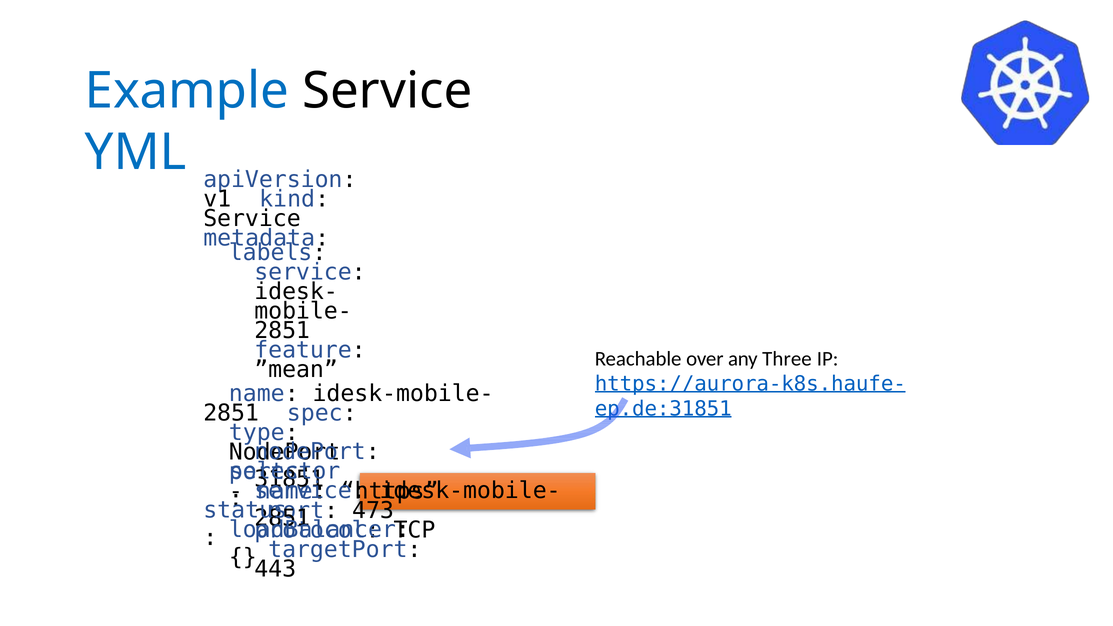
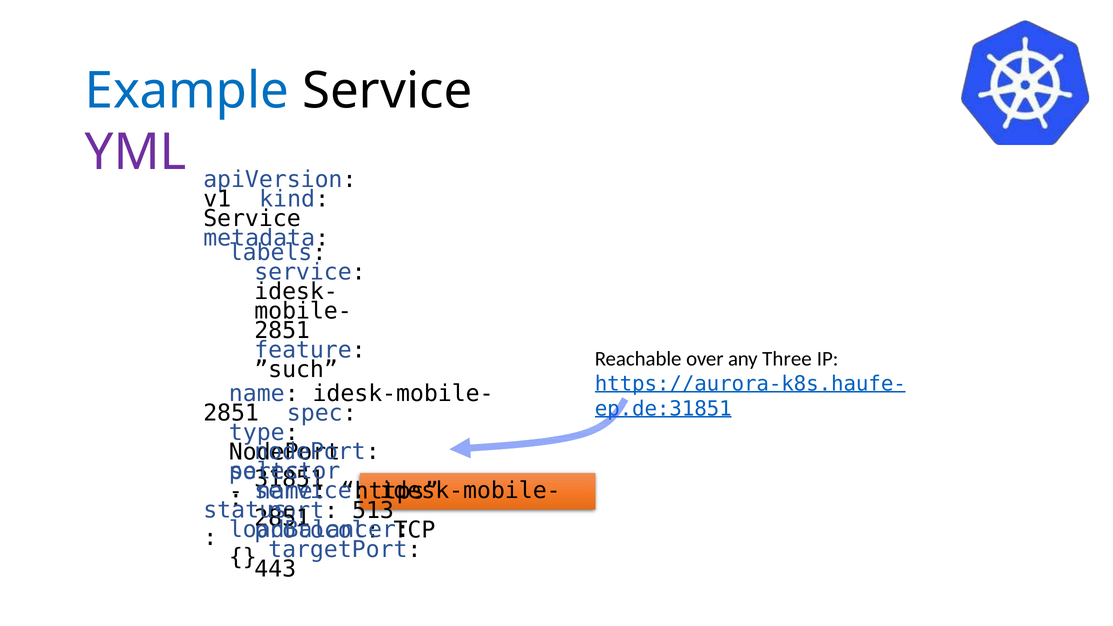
YML colour: blue -> purple
”mean: ”mean -> ”such
473: 473 -> 513
